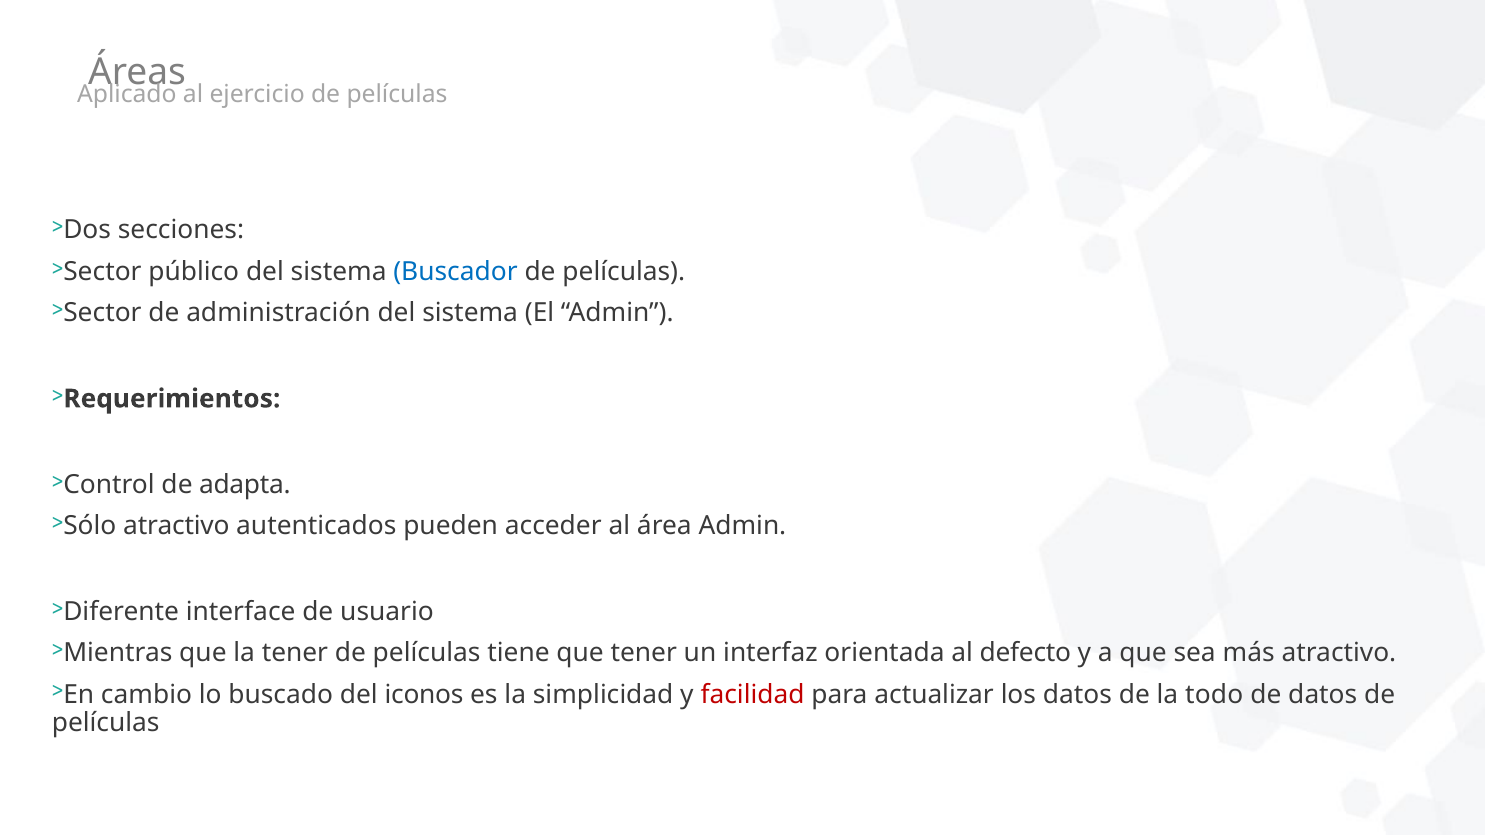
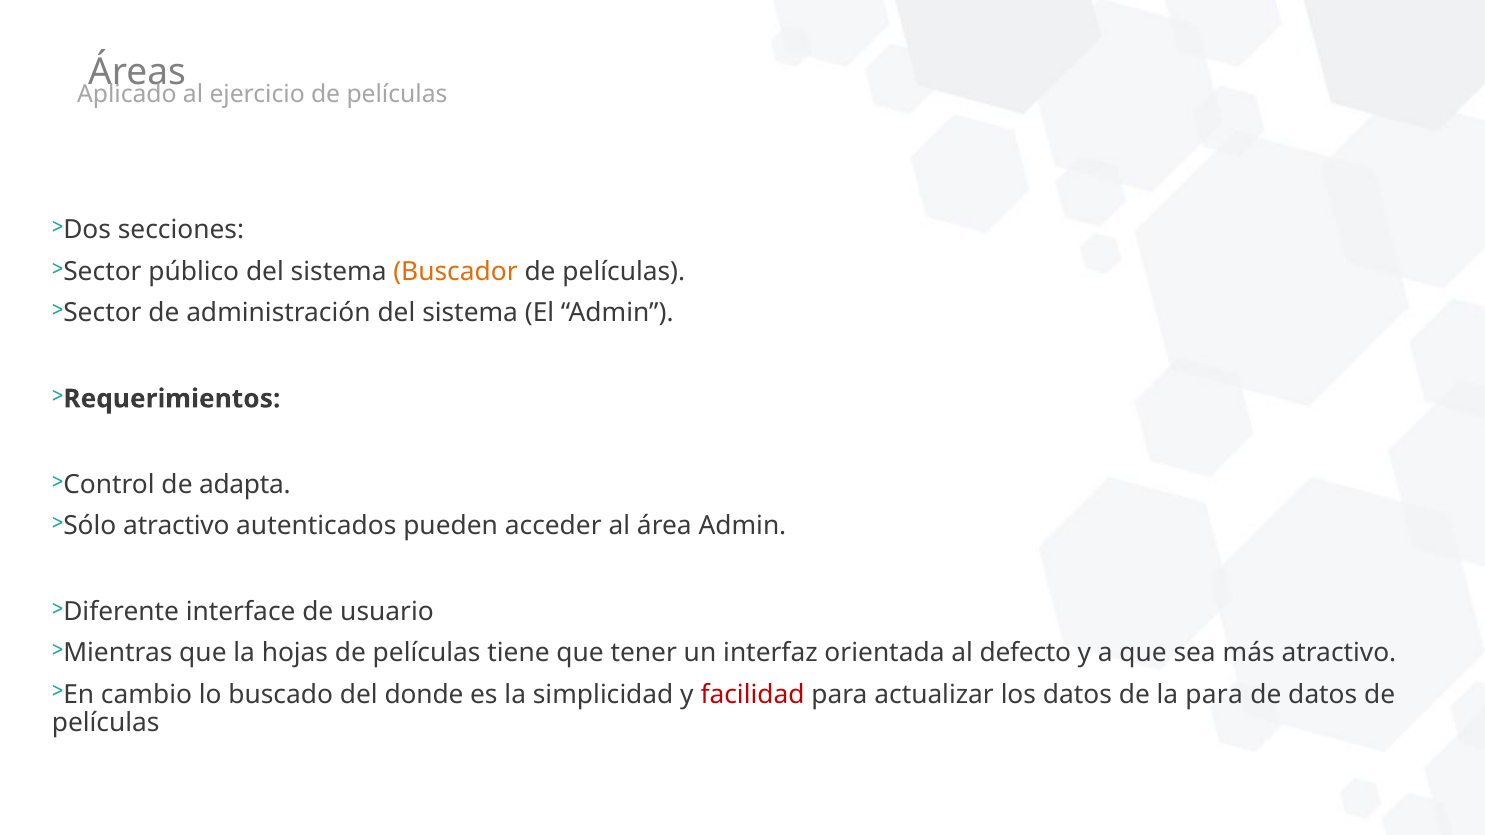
Buscador colour: blue -> orange
la tener: tener -> hojas
iconos: iconos -> donde
la todo: todo -> para
